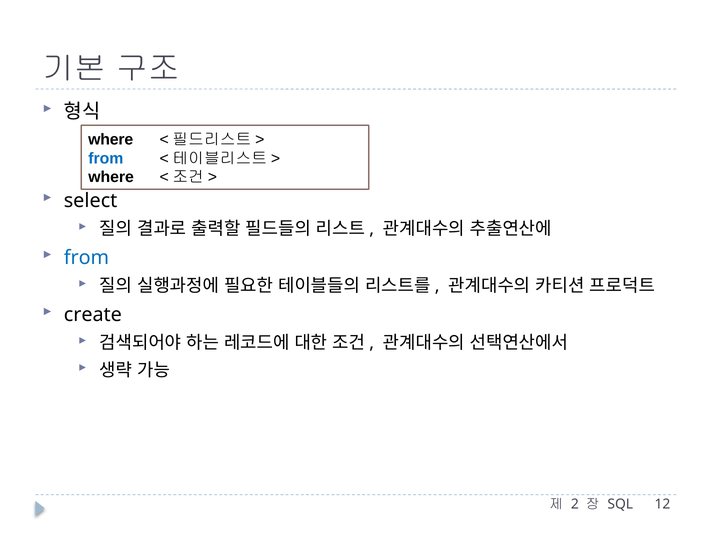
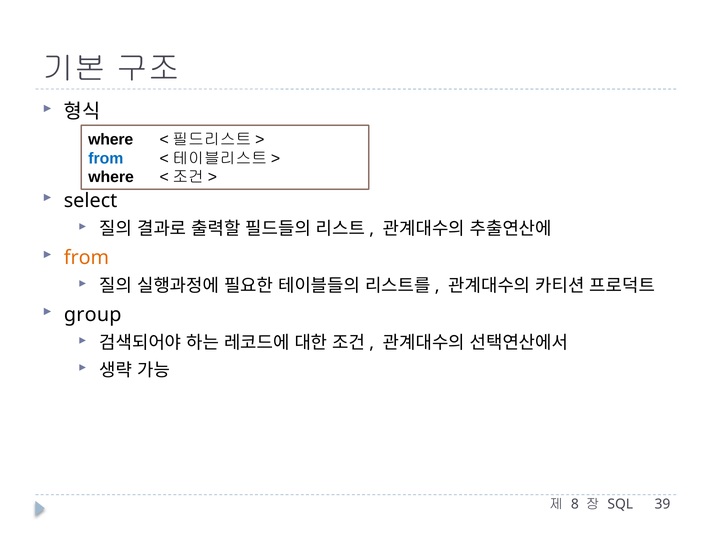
from at (86, 258) colour: blue -> orange
create: create -> group
2: 2 -> 8
12: 12 -> 39
